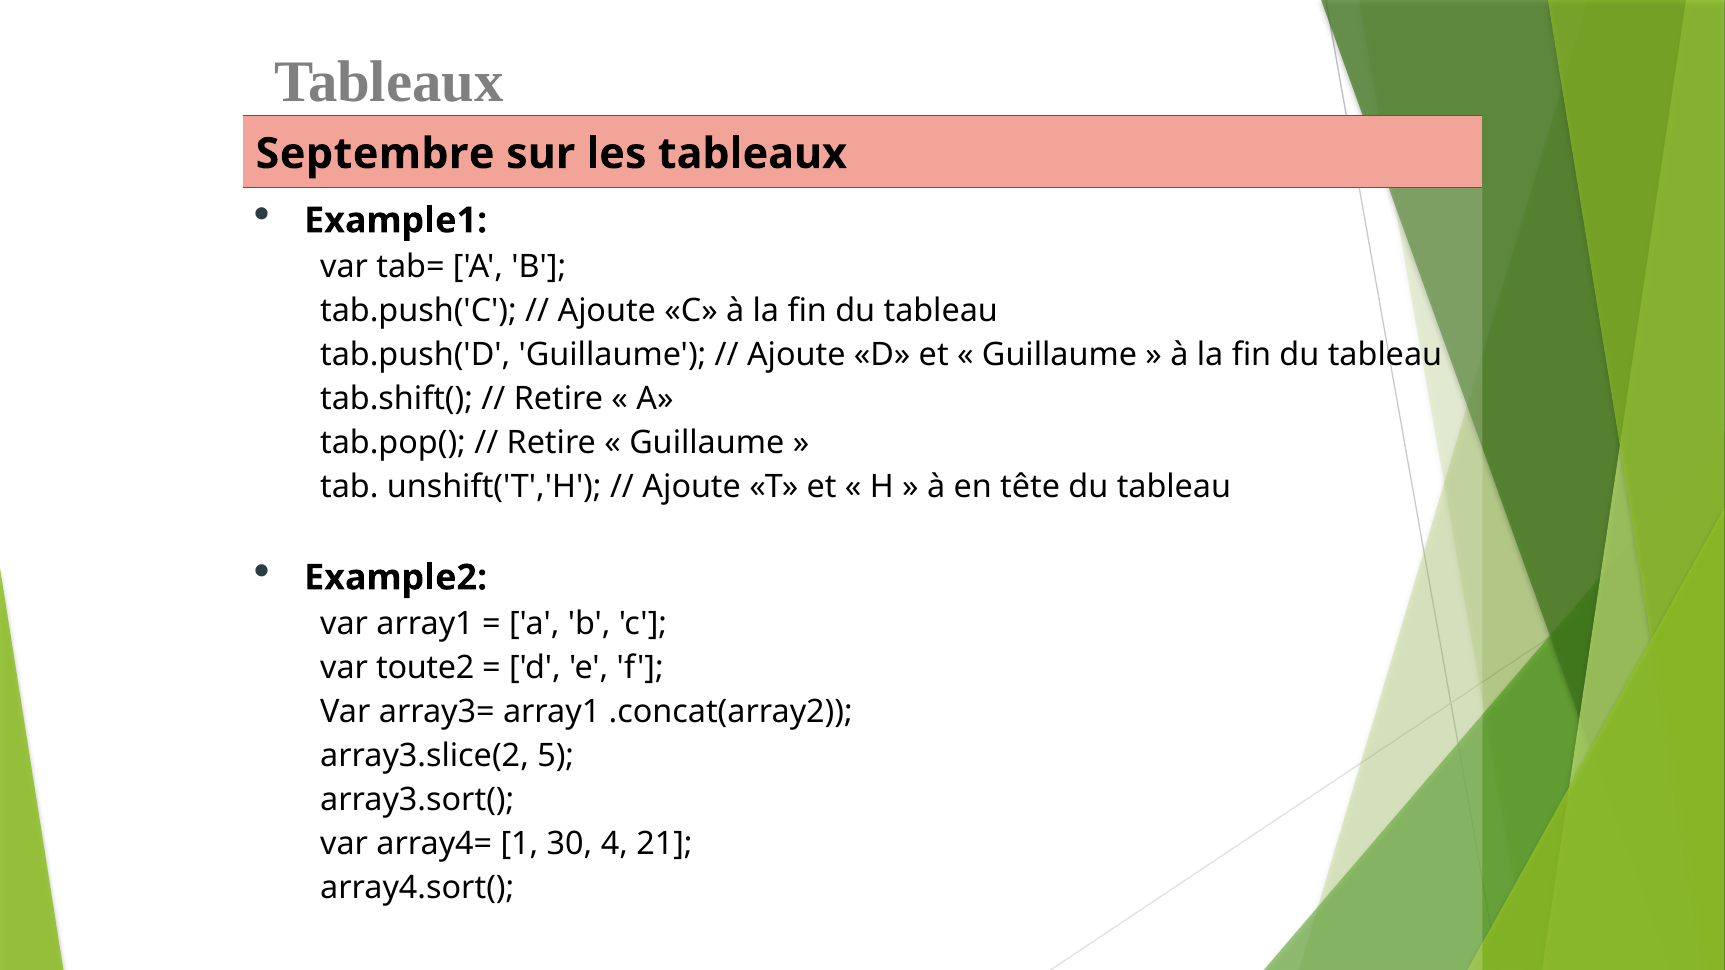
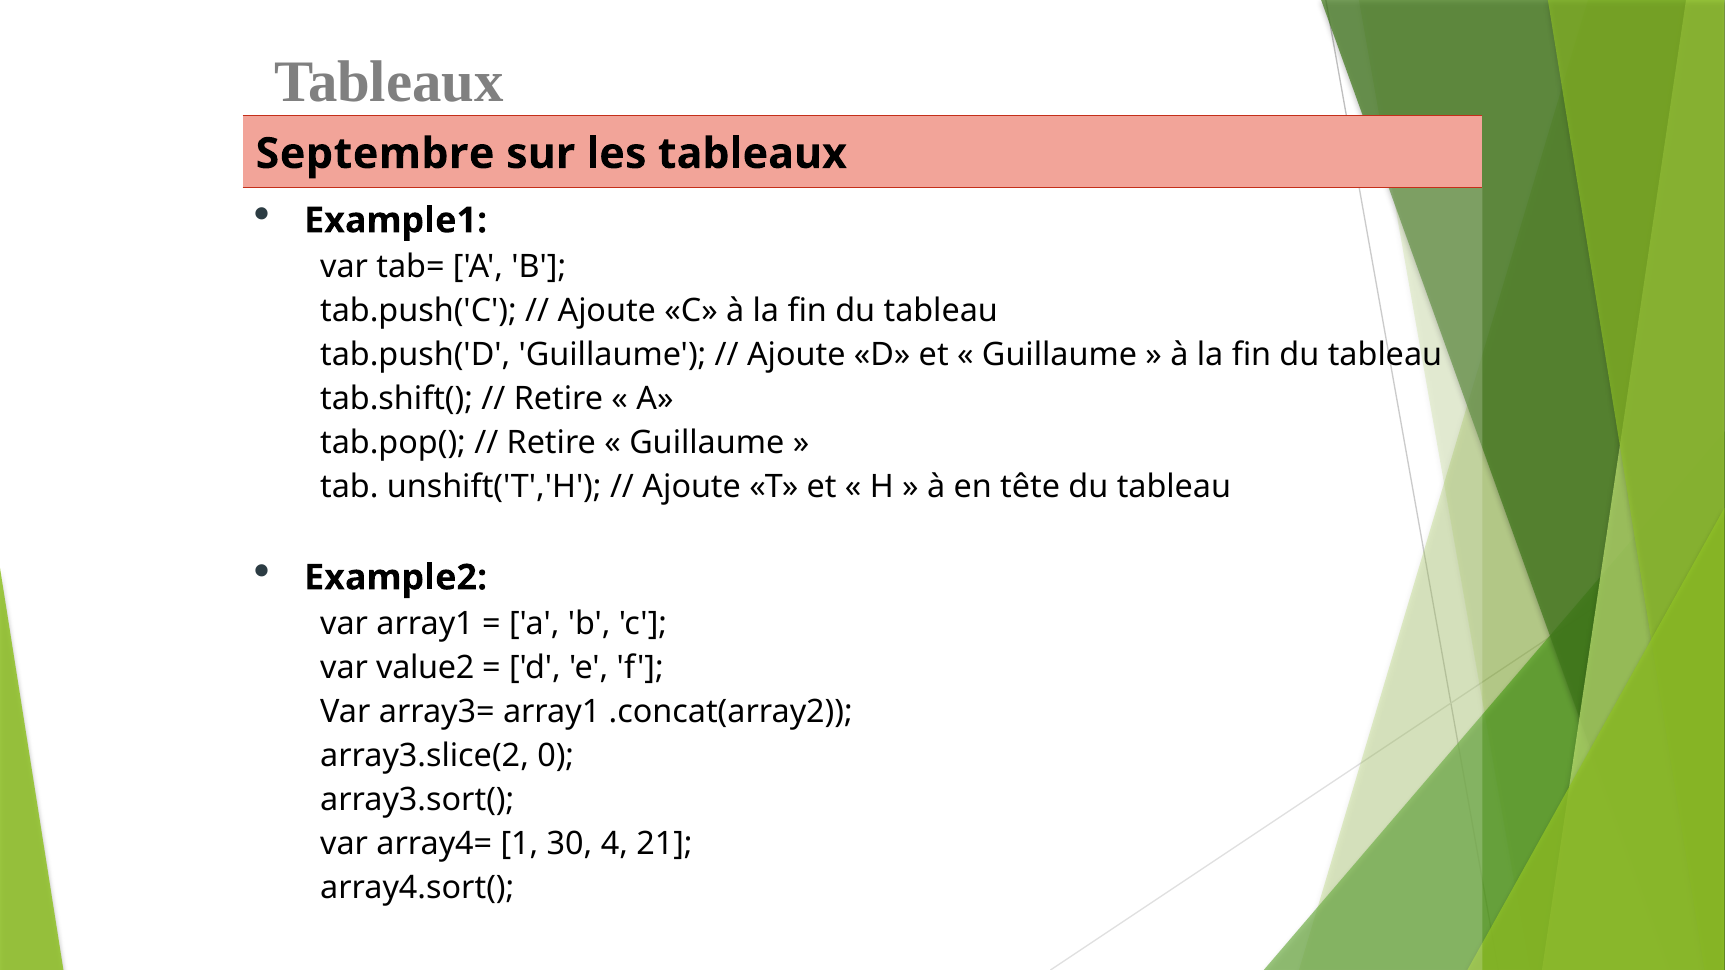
toute2: toute2 -> value2
5: 5 -> 0
